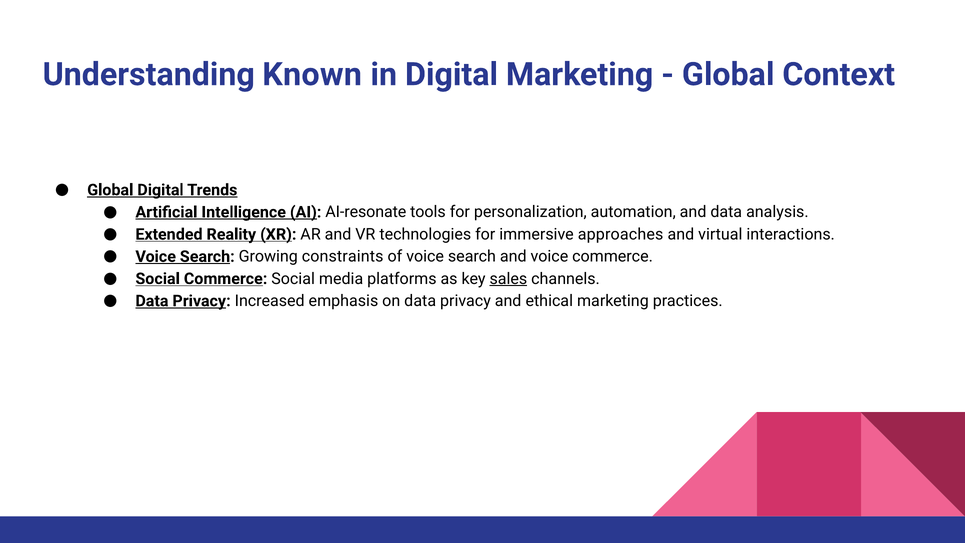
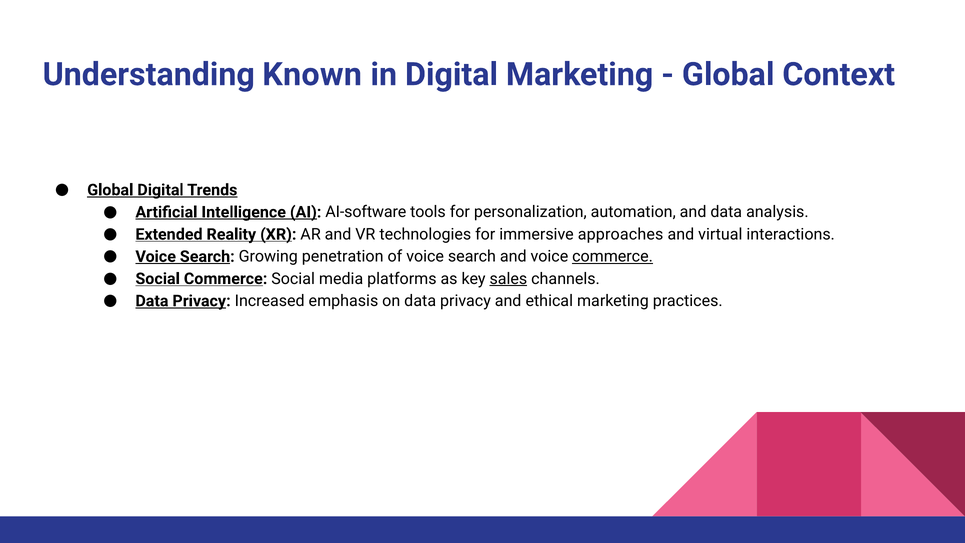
AI-resonate: AI-resonate -> AI-software
constraints: constraints -> penetration
commerce at (613, 256) underline: none -> present
